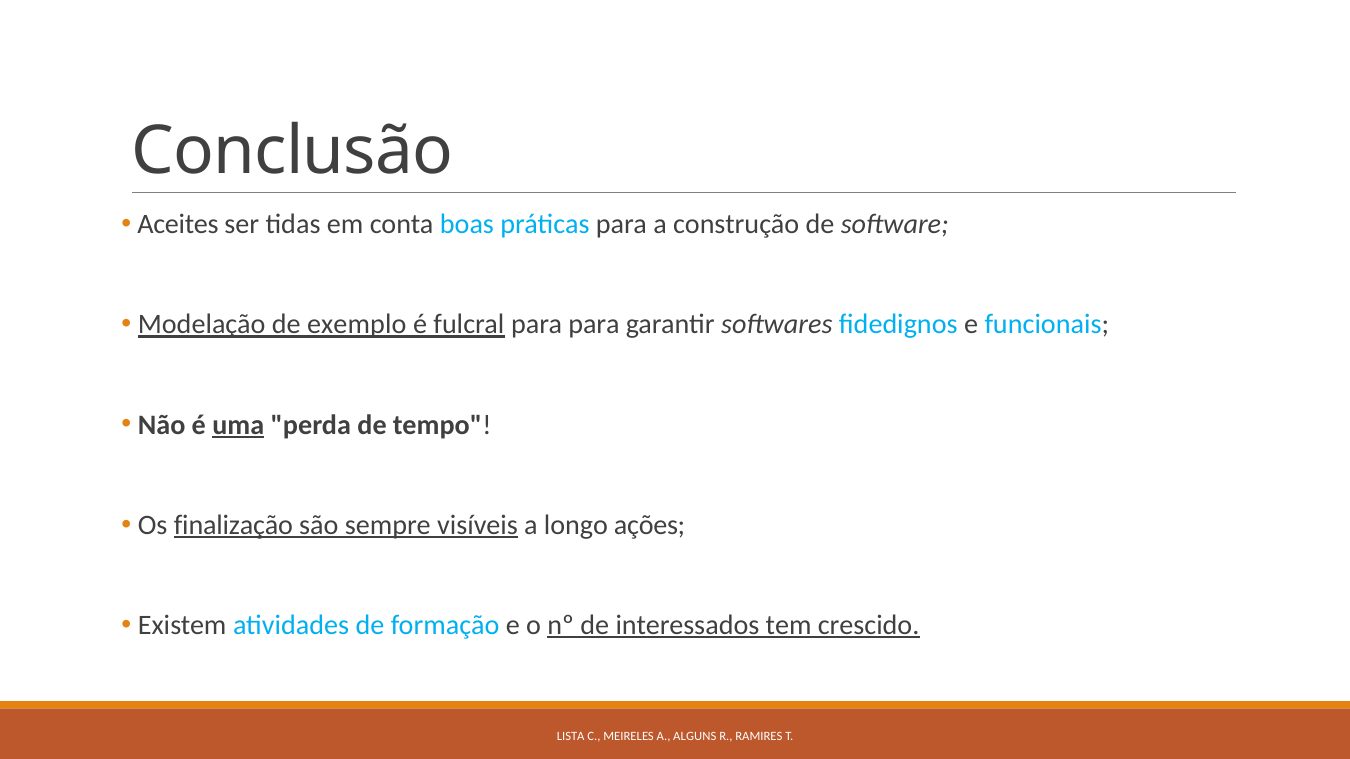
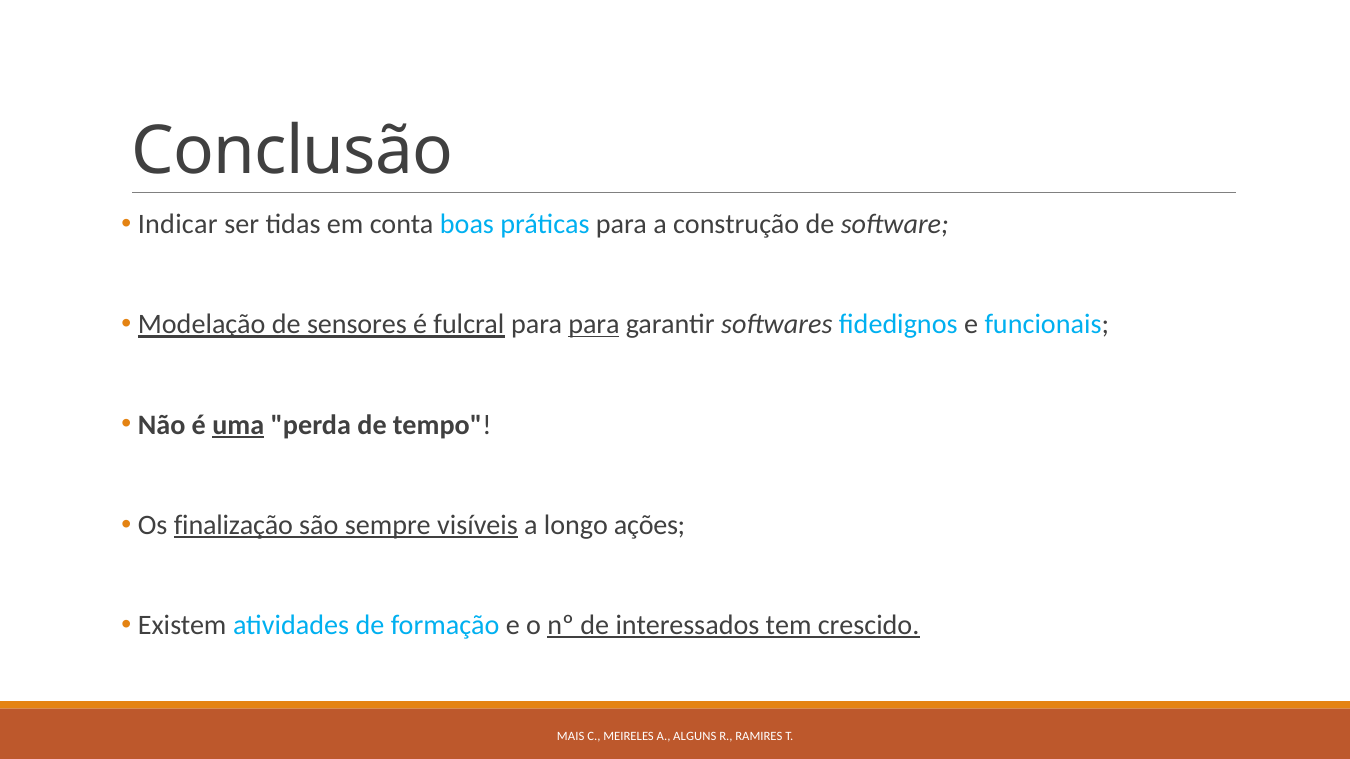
Aceites: Aceites -> Indicar
exemplo: exemplo -> sensores
para at (594, 325) underline: none -> present
LISTA: LISTA -> MAIS
